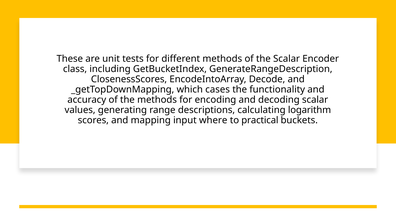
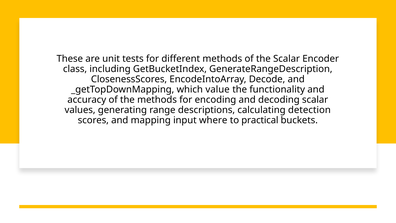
cases: cases -> value
logarithm: logarithm -> detection
